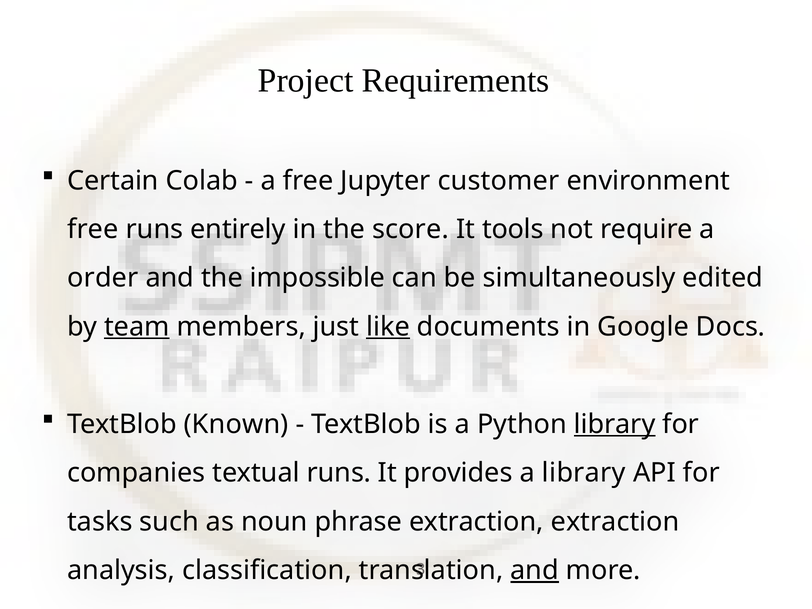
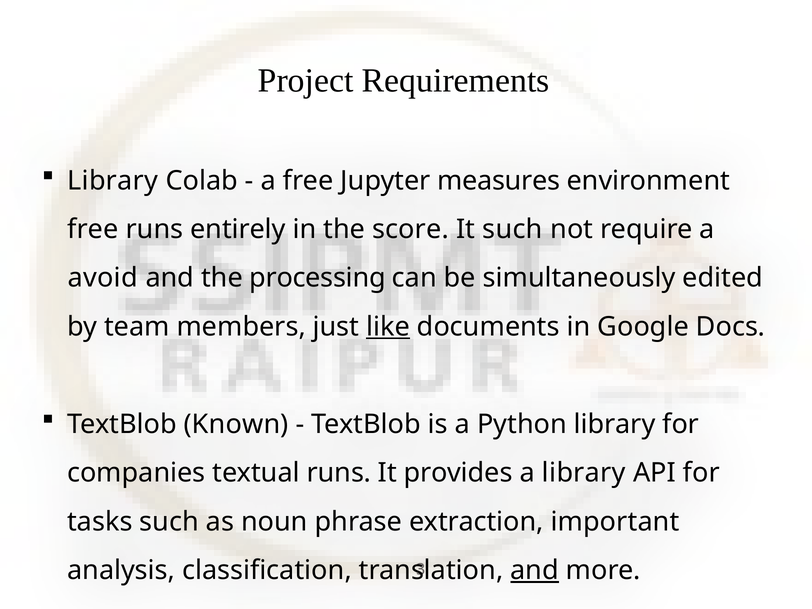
Certain at (113, 181): Certain -> Library
customer: customer -> measures
It tools: tools -> such
order: order -> avoid
impossible: impossible -> processing
team underline: present -> none
library at (615, 424) underline: present -> none
extraction extraction: extraction -> important
